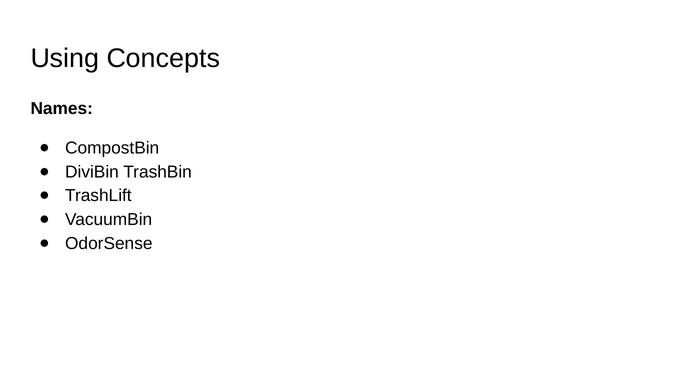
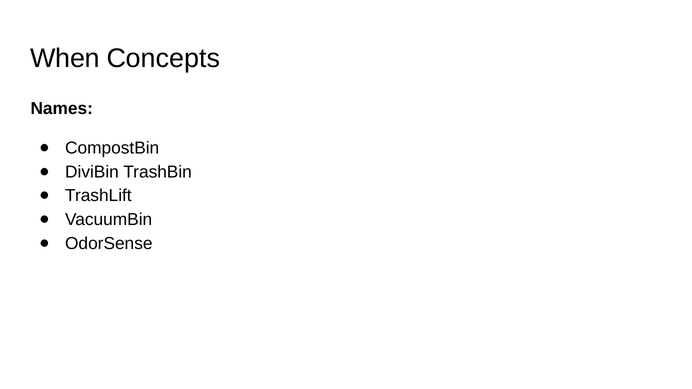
Using: Using -> When
